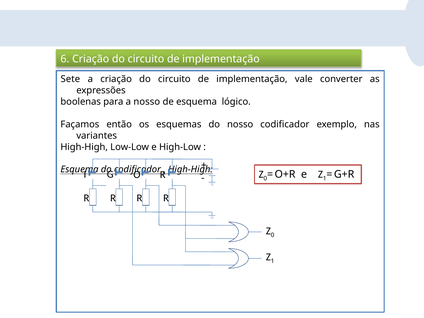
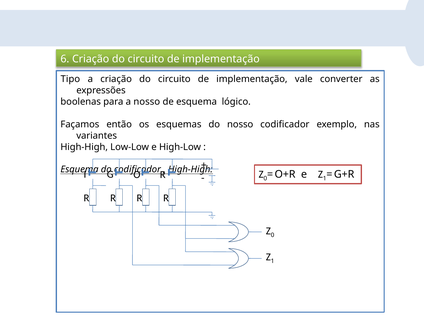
Sete: Sete -> Tipo
